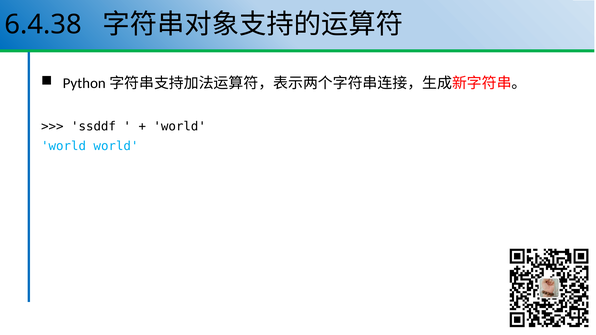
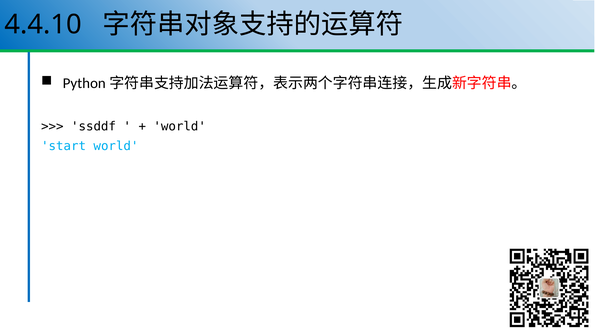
6.4.38: 6.4.38 -> 4.4.10
world at (64, 146): world -> start
